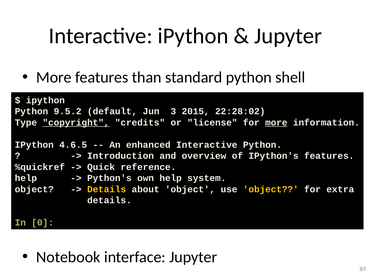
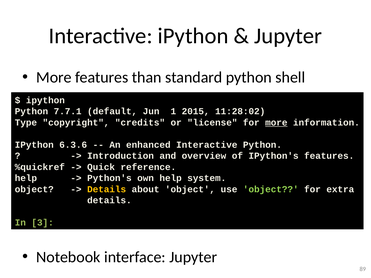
9.5.2: 9.5.2 -> 7.7.1
3: 3 -> 1
22:28:02: 22:28:02 -> 11:28:02
copyright underline: present -> none
4.6.5: 4.6.5 -> 6.3.6
object at (271, 189) colour: yellow -> light green
0: 0 -> 3
